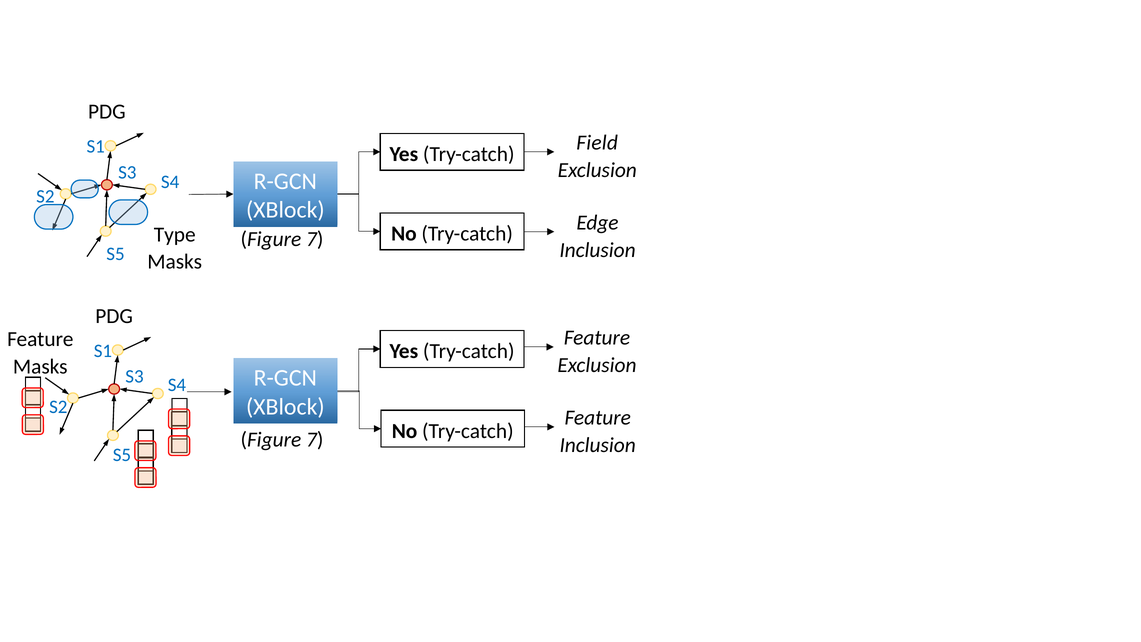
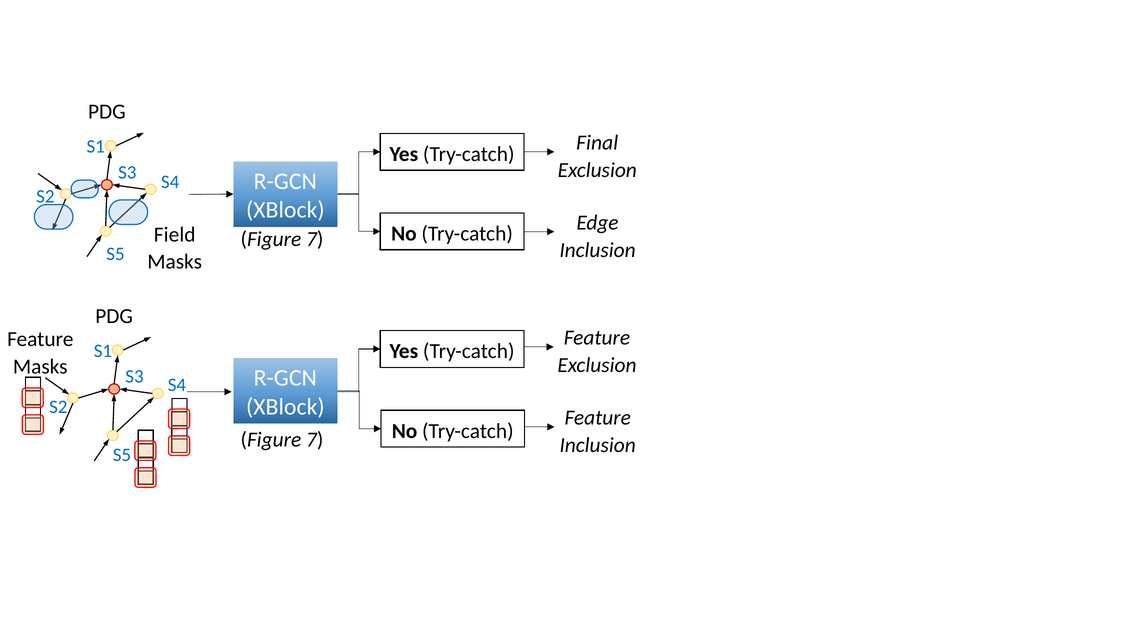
Field: Field -> Final
Type: Type -> Field
